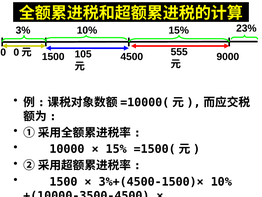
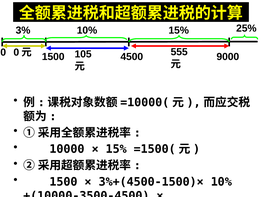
23%: 23% -> 25%
